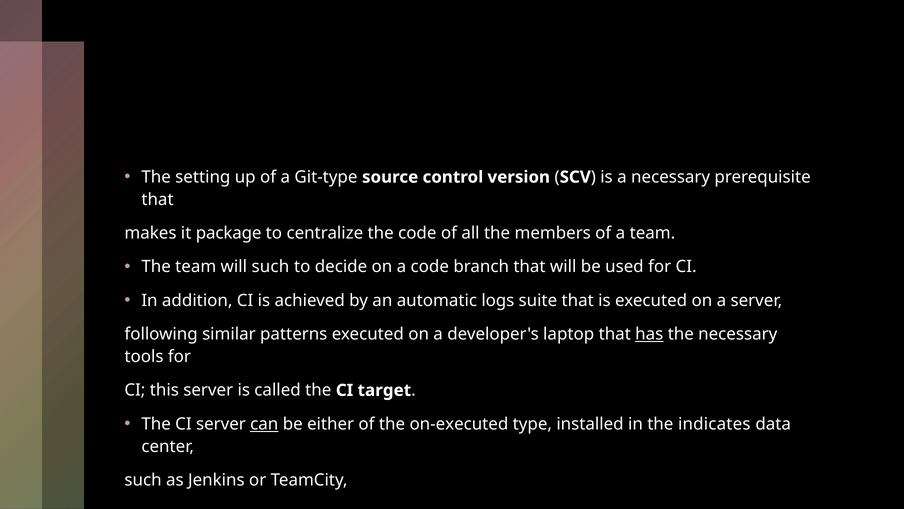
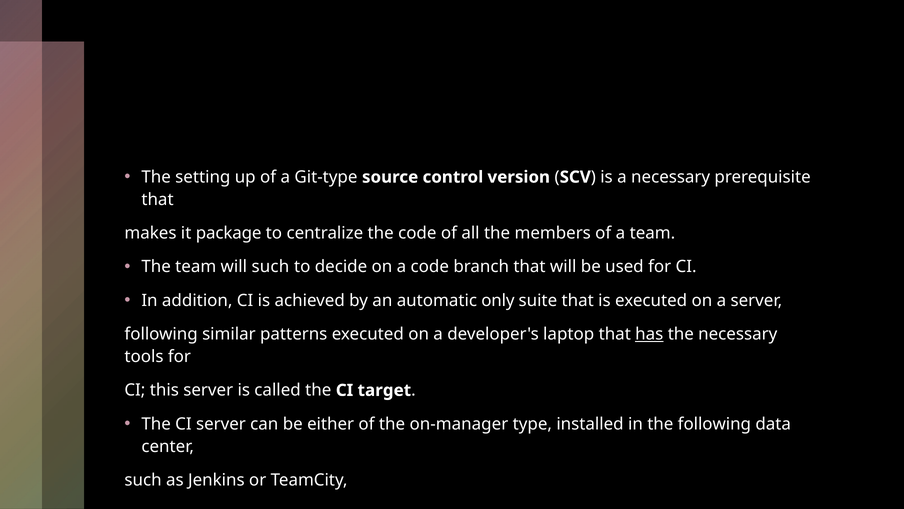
logs: logs -> only
can underline: present -> none
on-executed: on-executed -> on-manager
the indicates: indicates -> following
